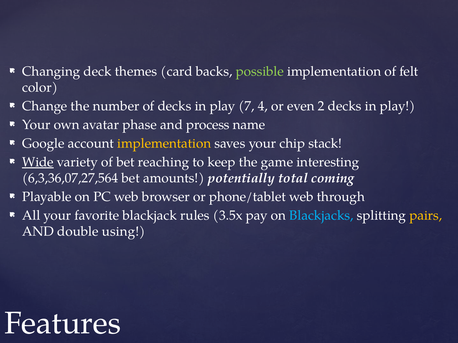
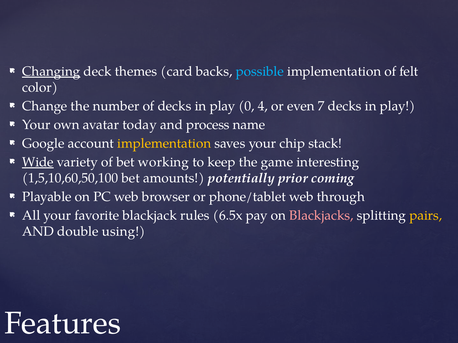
Changing underline: none -> present
possible colour: light green -> light blue
7: 7 -> 0
2: 2 -> 7
phase: phase -> today
reaching: reaching -> working
6,3,36,07,27,564: 6,3,36,07,27,564 -> 1,5,10,60,50,100
total: total -> prior
3.5x: 3.5x -> 6.5x
Blackjacks colour: light blue -> pink
